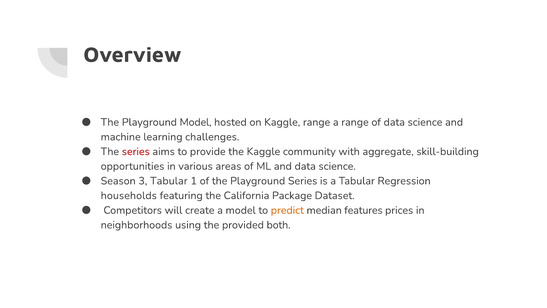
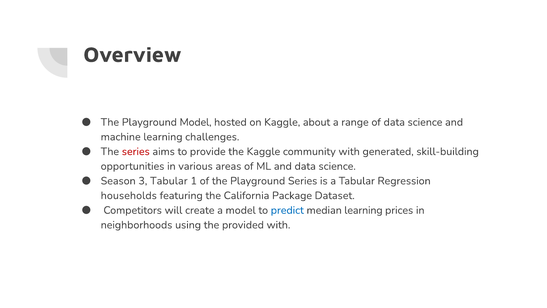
Kaggle range: range -> about
aggregate: aggregate -> generated
predict colour: orange -> blue
median features: features -> learning
provided both: both -> with
